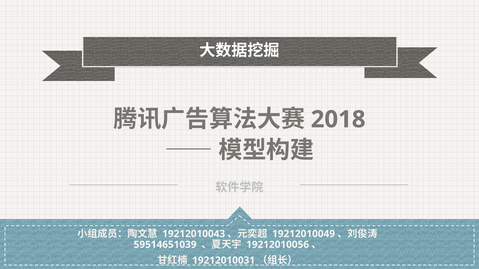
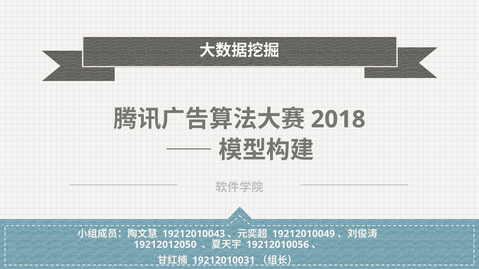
59514651039: 59514651039 -> 19212012050
